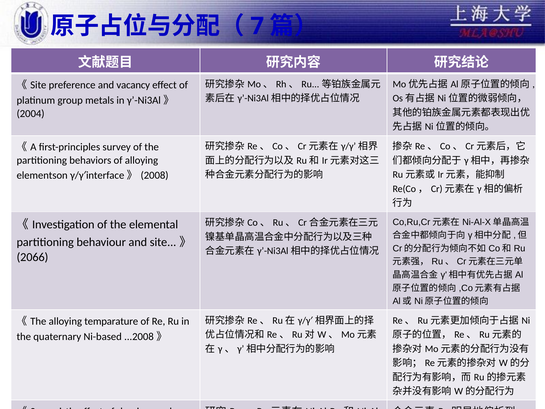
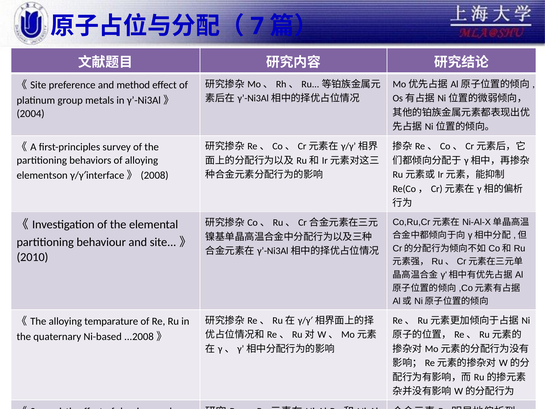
vacancy: vacancy -> method
2066: 2066 -> 2010
